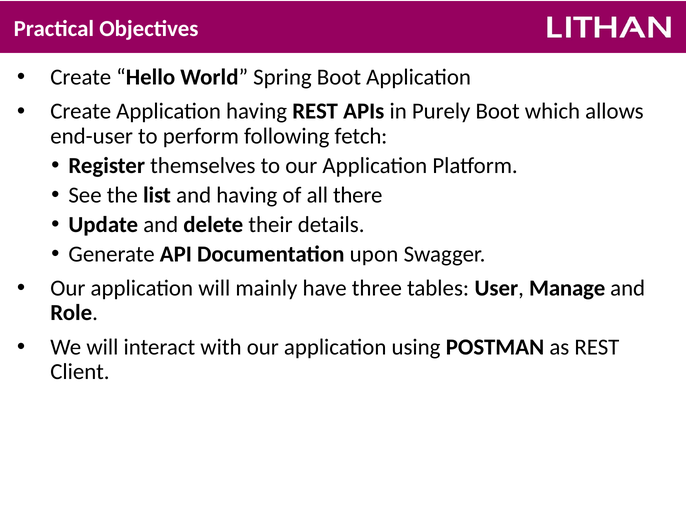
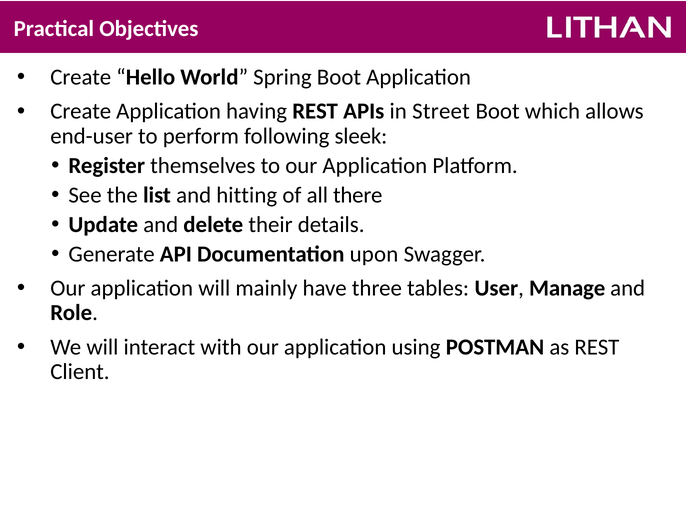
Purely: Purely -> Street
fetch: fetch -> sleek
and having: having -> hitting
